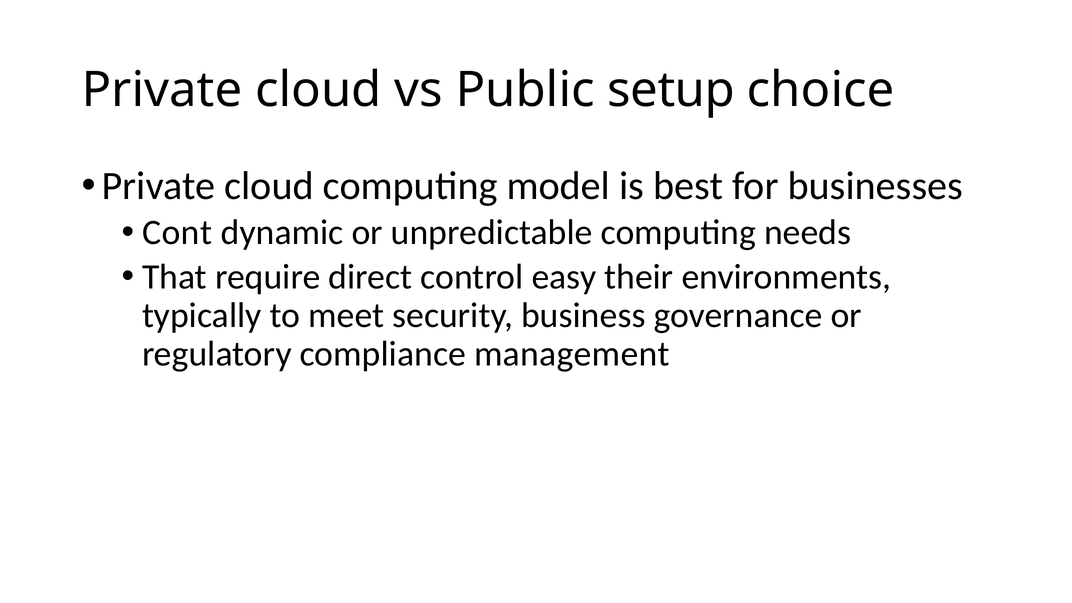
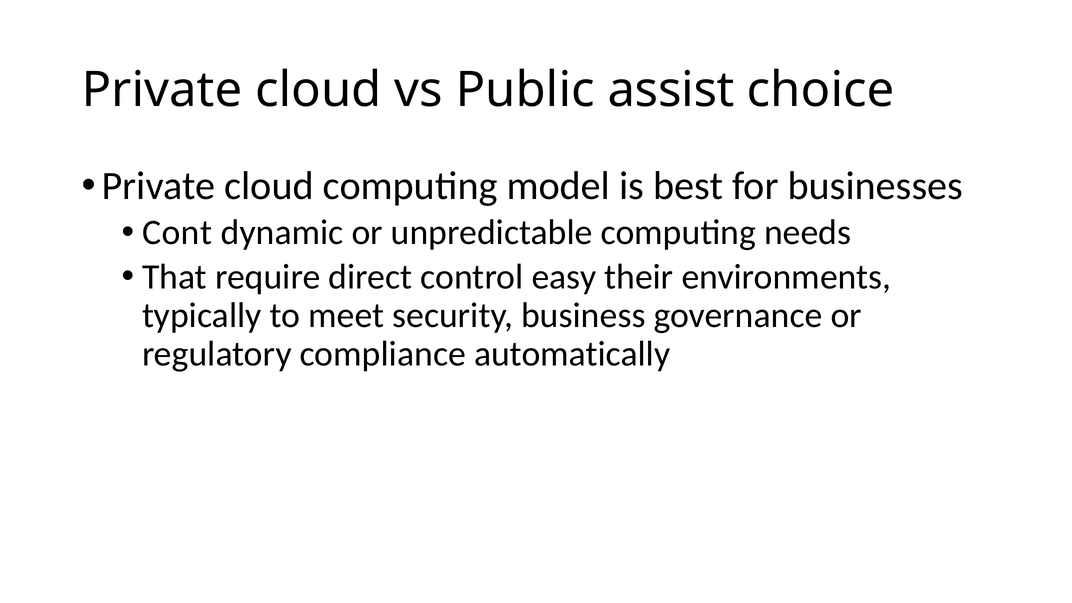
setup: setup -> assist
management: management -> automatically
